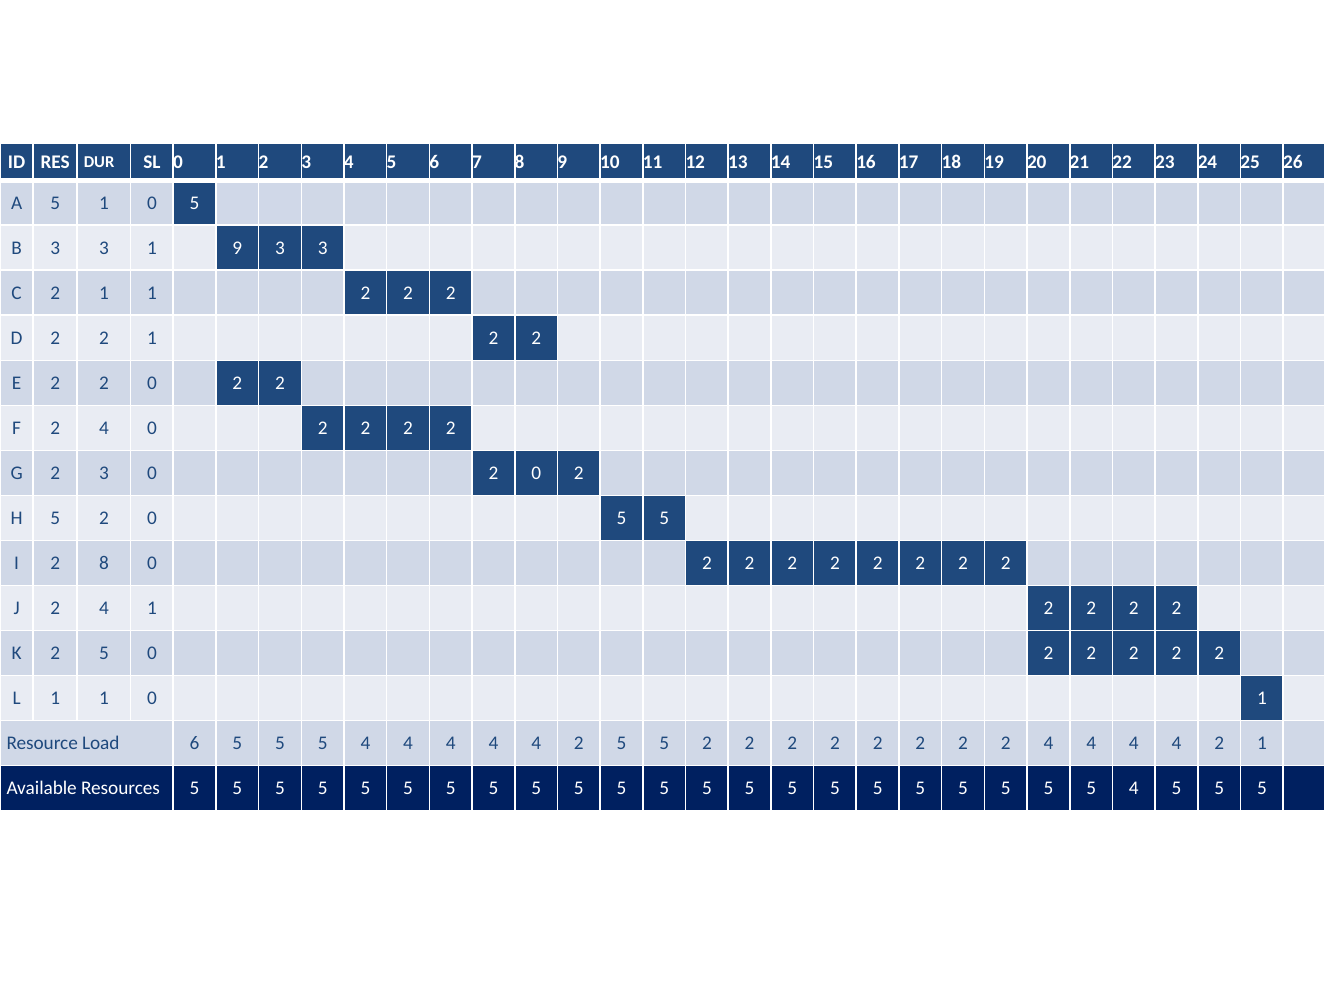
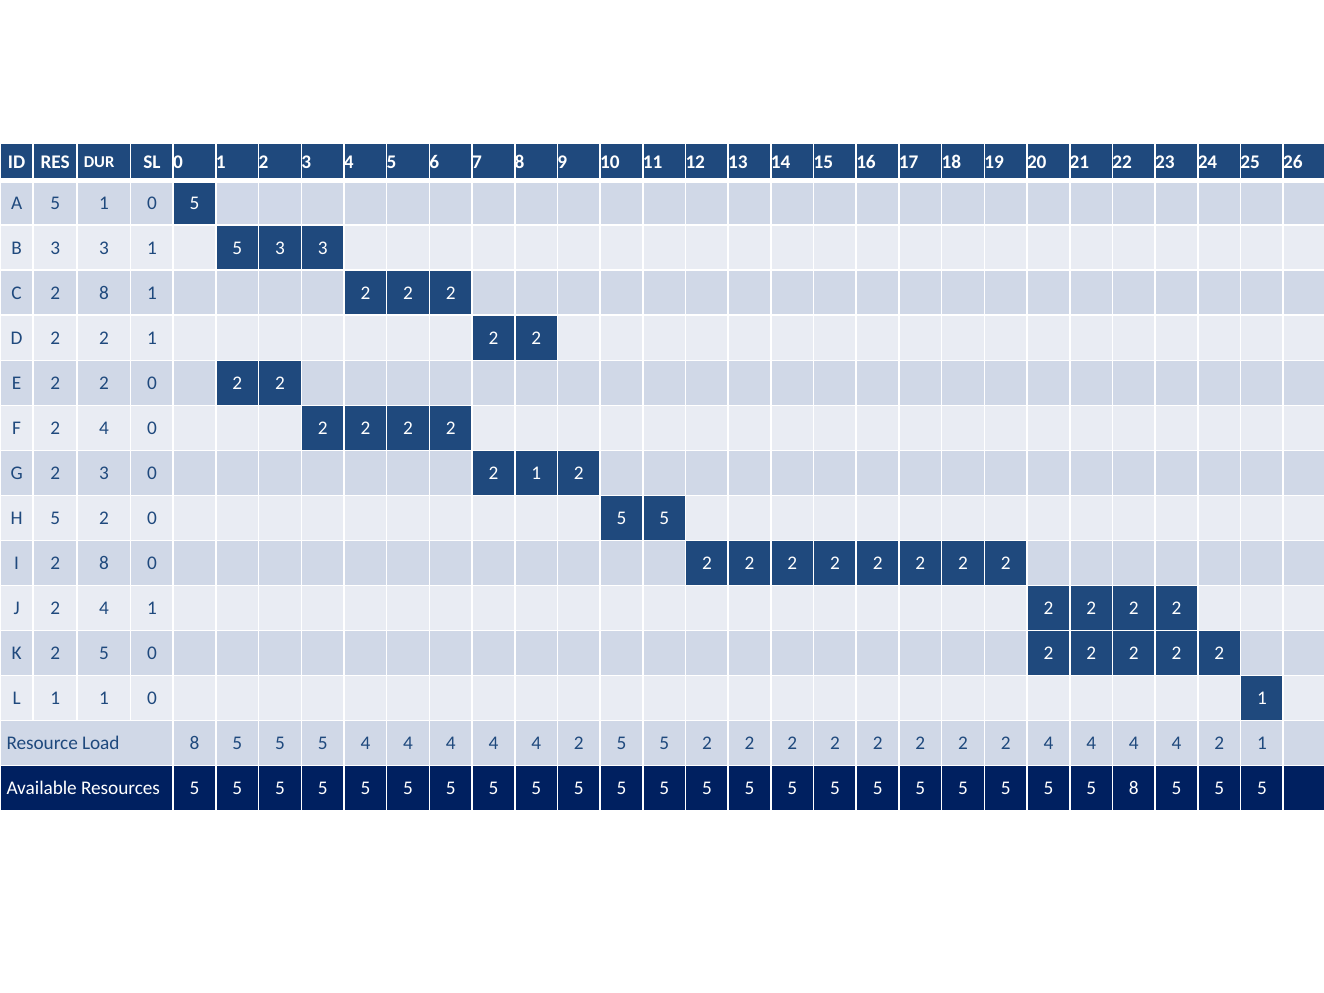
1 9: 9 -> 5
C 2 1: 1 -> 8
0 2 0: 0 -> 1
Load 6: 6 -> 8
4 at (1134, 788): 4 -> 8
